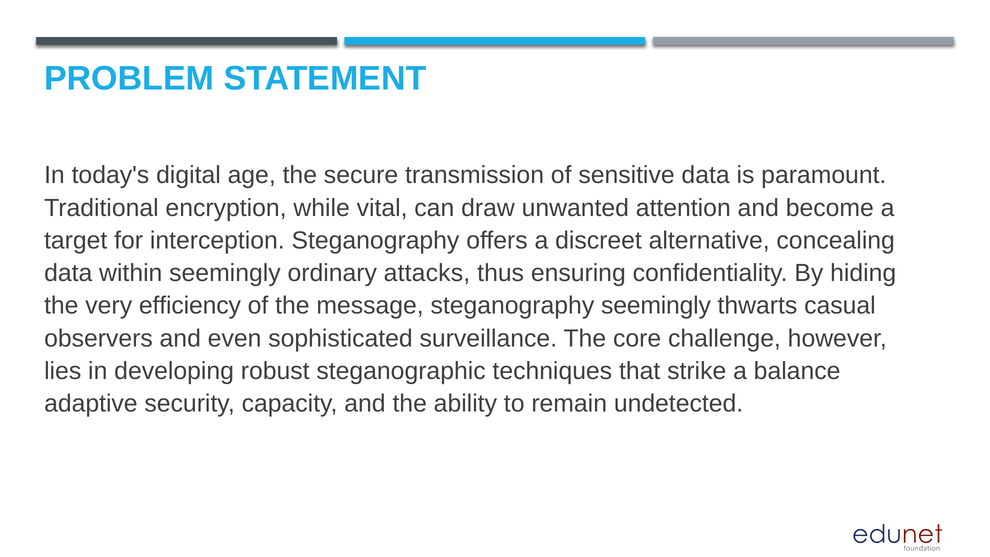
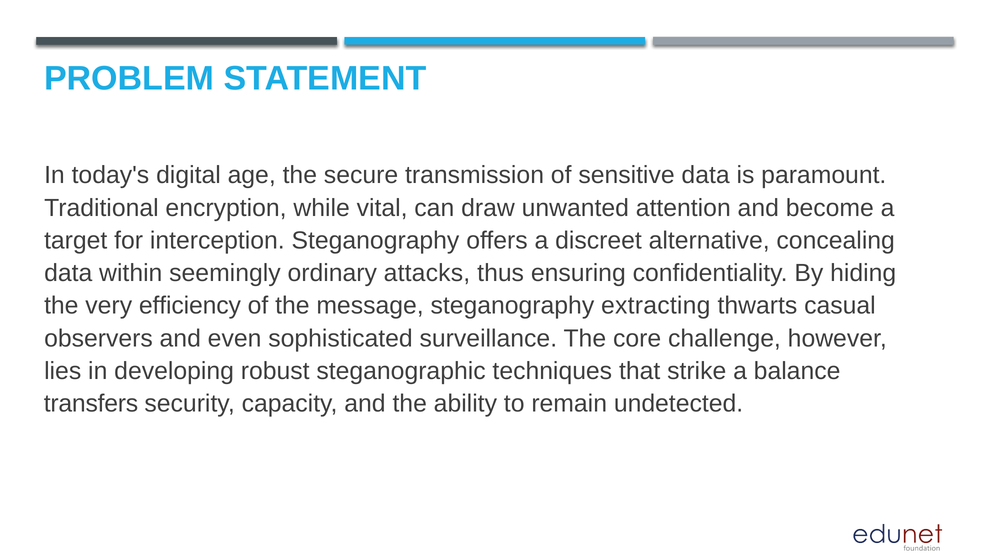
steganography seemingly: seemingly -> extracting
adaptive: adaptive -> transfers
